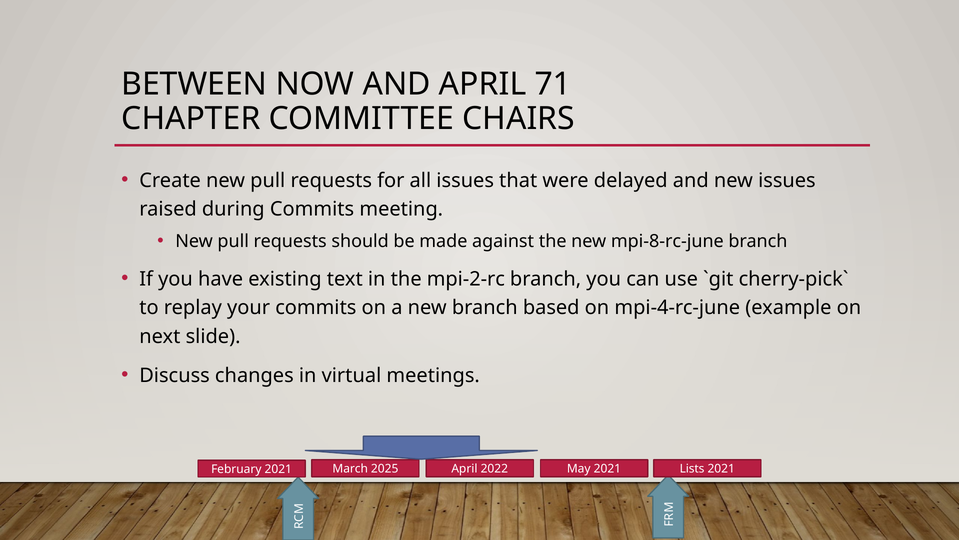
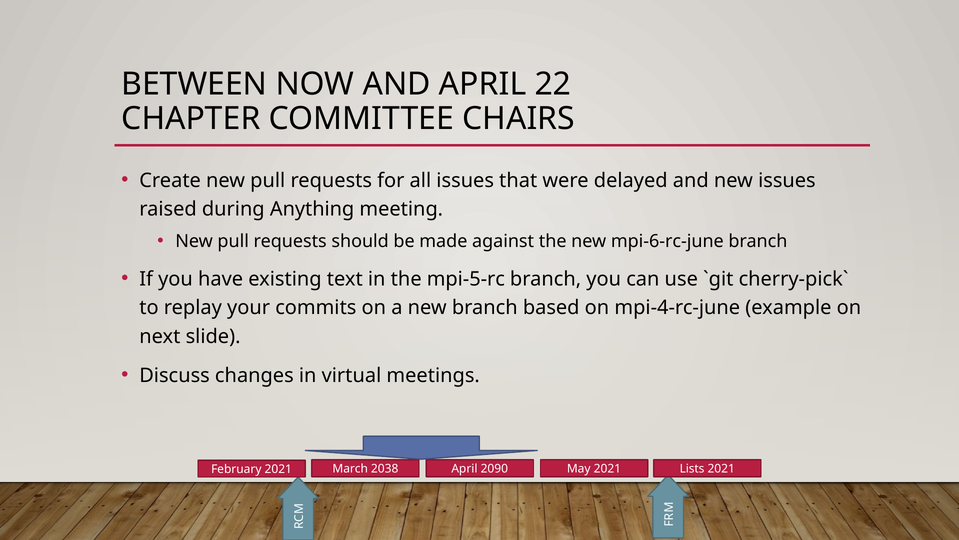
71: 71 -> 22
during Commits: Commits -> Anything
mpi-8-rc-june: mpi-8-rc-june -> mpi-6-rc-june
mpi-2-rc: mpi-2-rc -> mpi-5-rc
2025: 2025 -> 2038
2022: 2022 -> 2090
